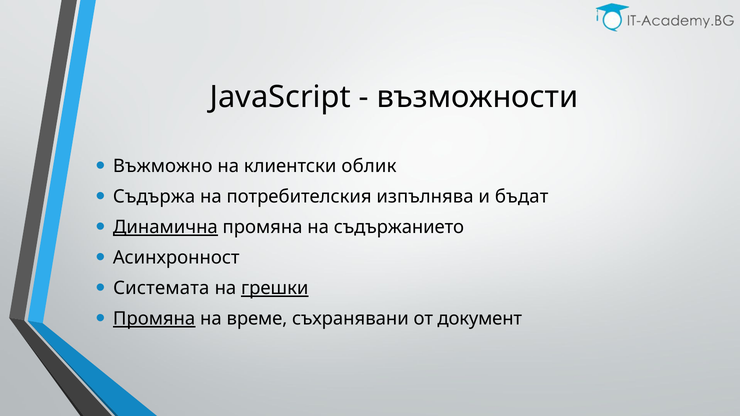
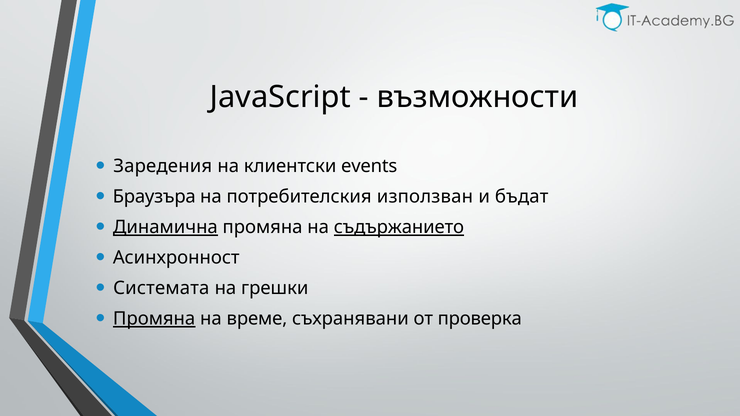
Въжможно: Въжможно -> Заредения
облик: облик -> events
Съдържа: Съдържа -> Браузъра
изпълнява: изпълнява -> използван
съдържанието underline: none -> present
грешки underline: present -> none
документ: документ -> проверка
